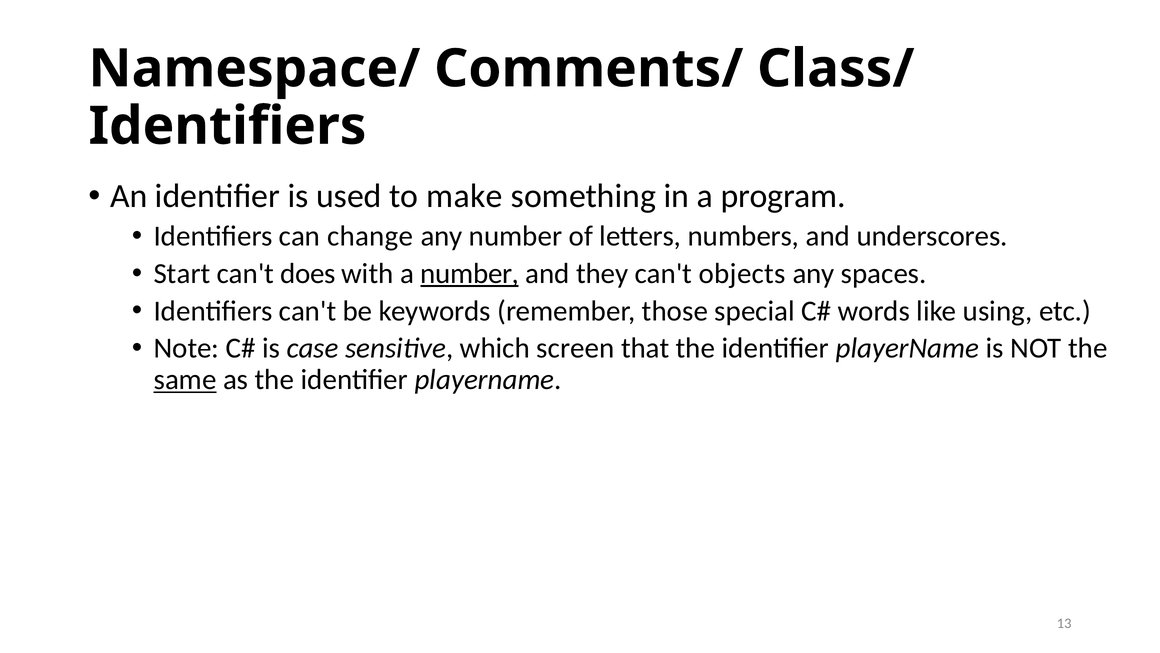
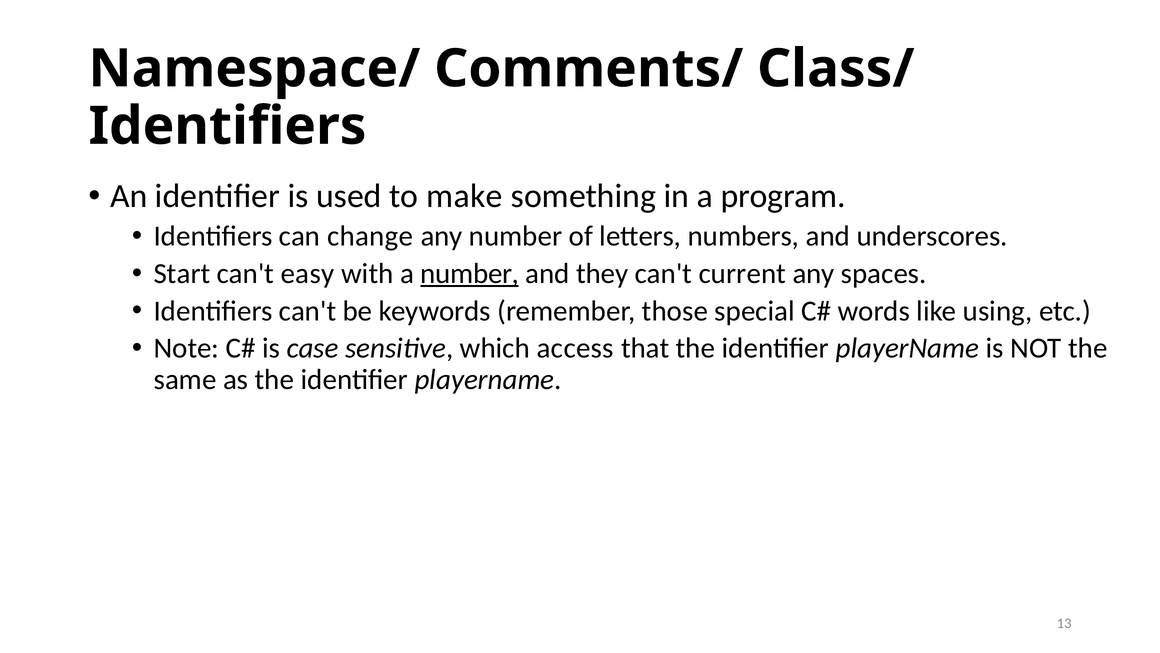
does: does -> easy
objects: objects -> current
screen: screen -> access
same underline: present -> none
